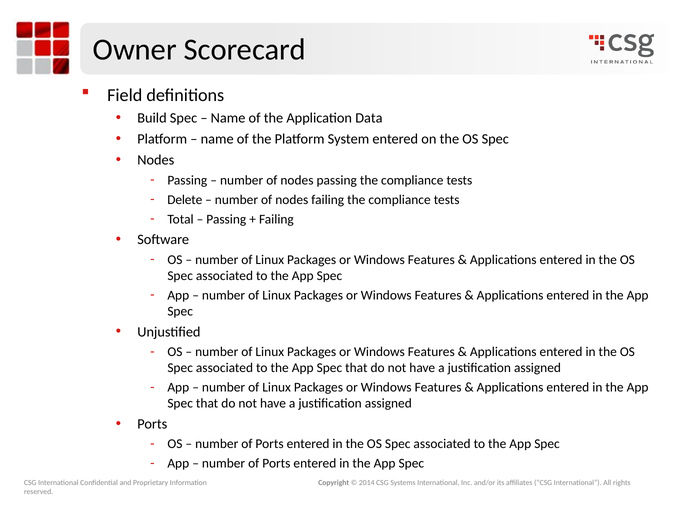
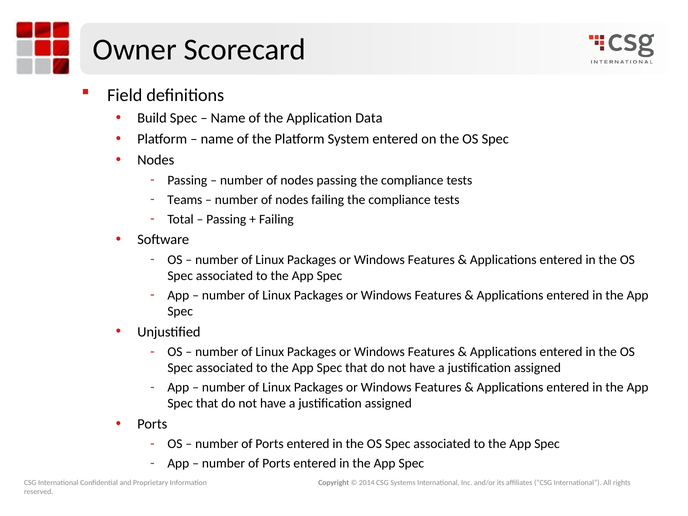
Delete: Delete -> Teams
